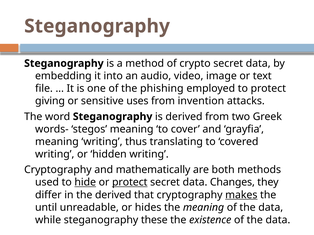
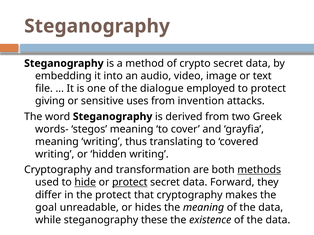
phishing: phishing -> dialogue
mathematically: mathematically -> transformation
methods underline: none -> present
Changes: Changes -> Forward
the derived: derived -> protect
makes underline: present -> none
until: until -> goal
